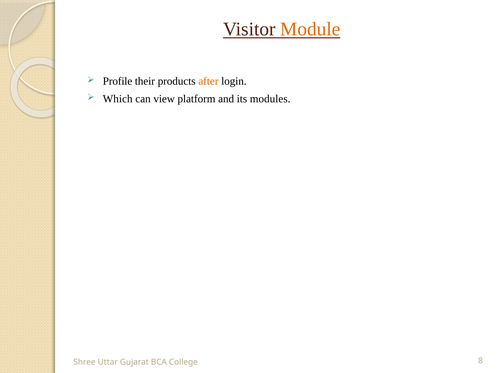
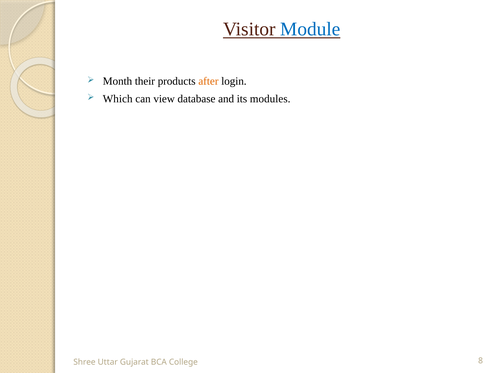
Module colour: orange -> blue
Profile: Profile -> Month
platform: platform -> database
